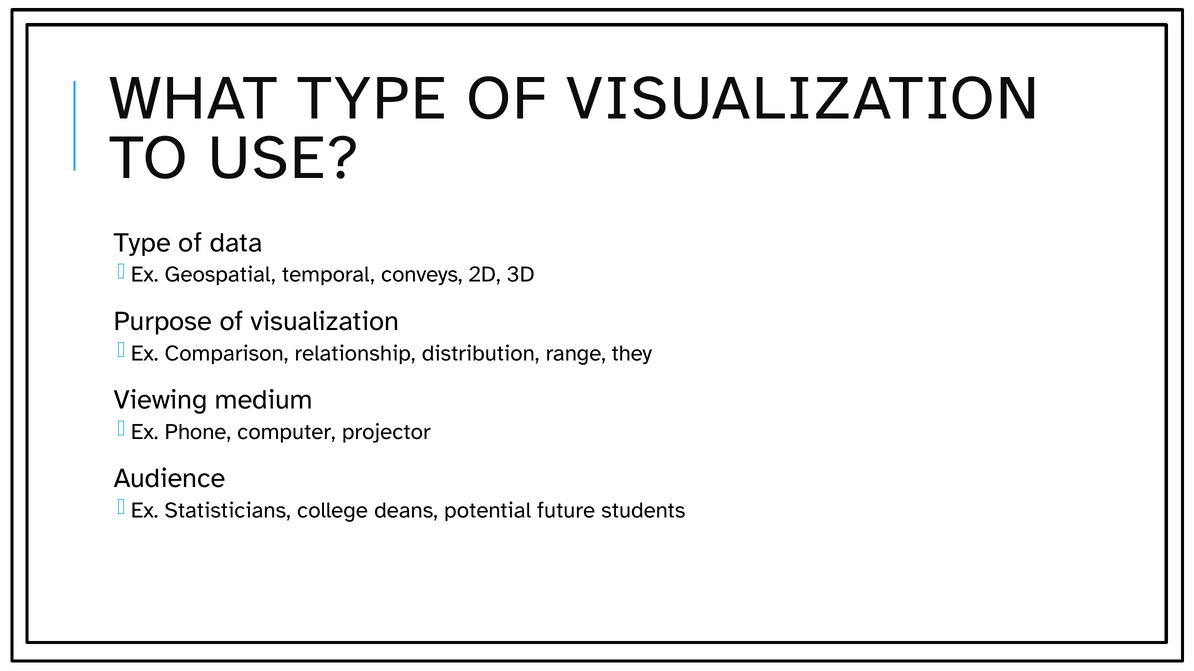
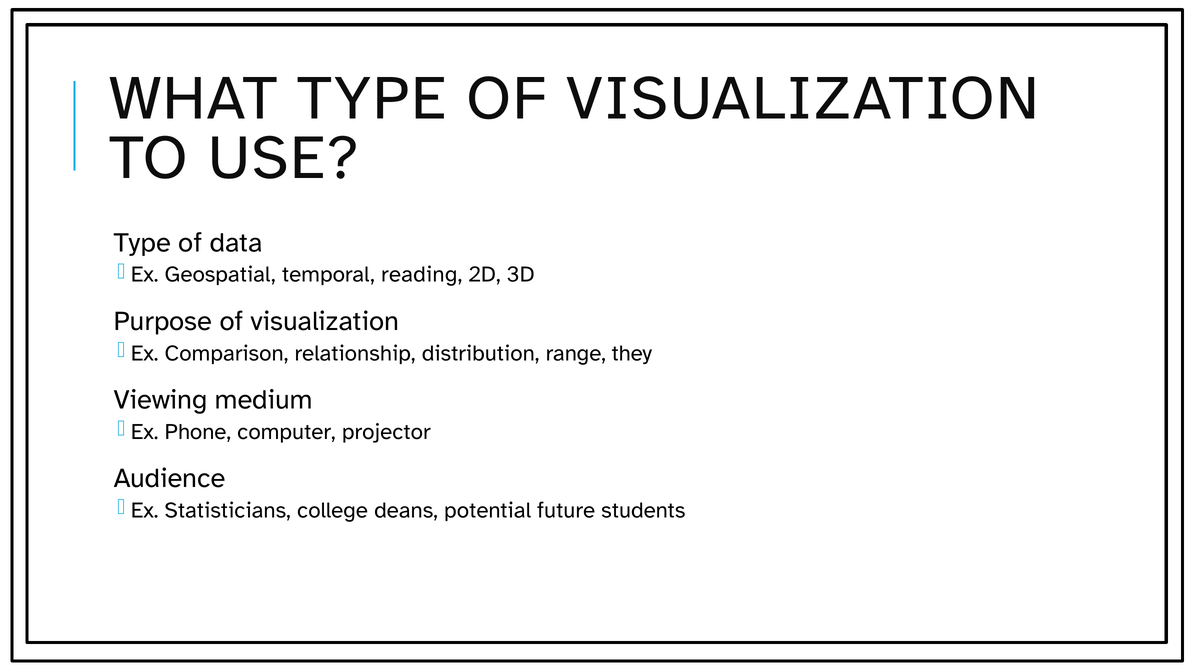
conveys: conveys -> reading
